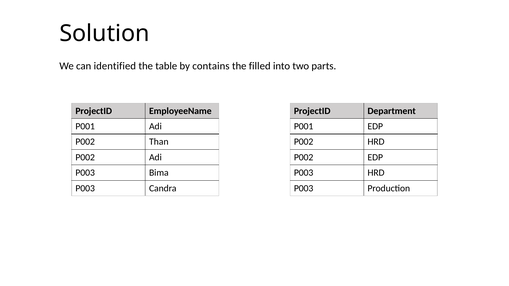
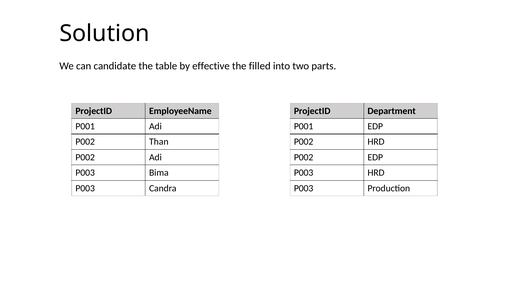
identified: identified -> candidate
contains: contains -> effective
